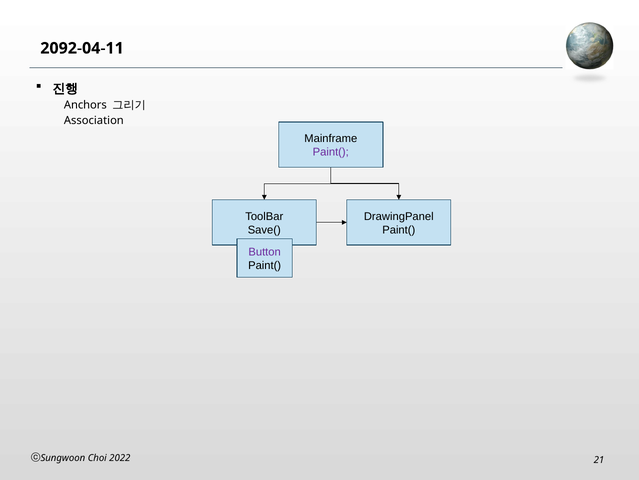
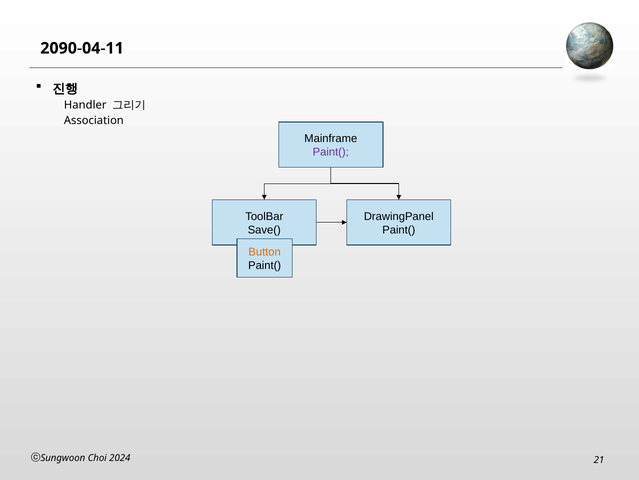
2092-04-11: 2092-04-11 -> 2090-04-11
Anchors: Anchors -> Handler
Button colour: purple -> orange
2022: 2022 -> 2024
